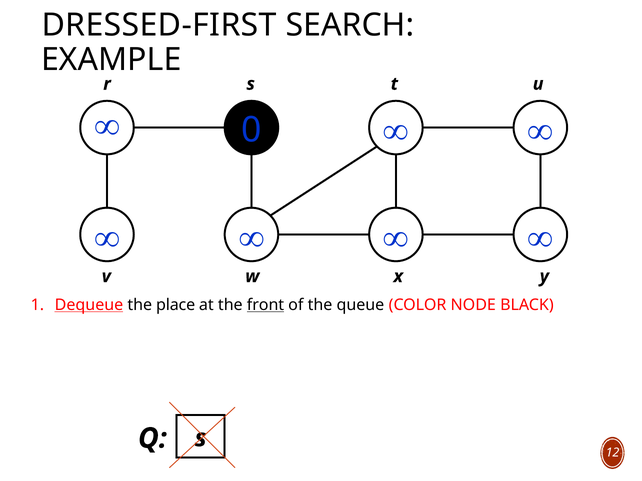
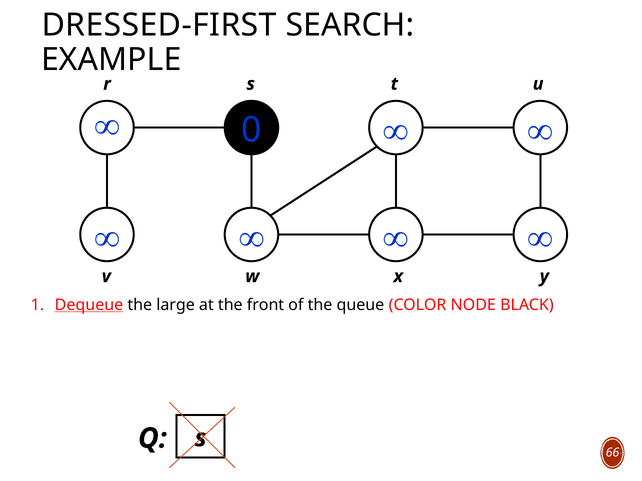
place: place -> large
front underline: present -> none
12: 12 -> 66
